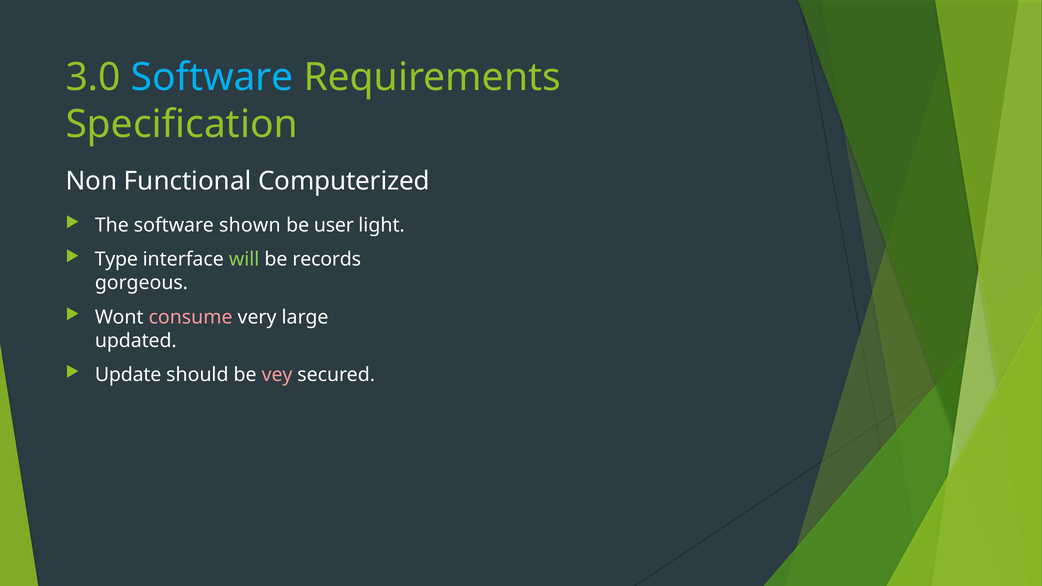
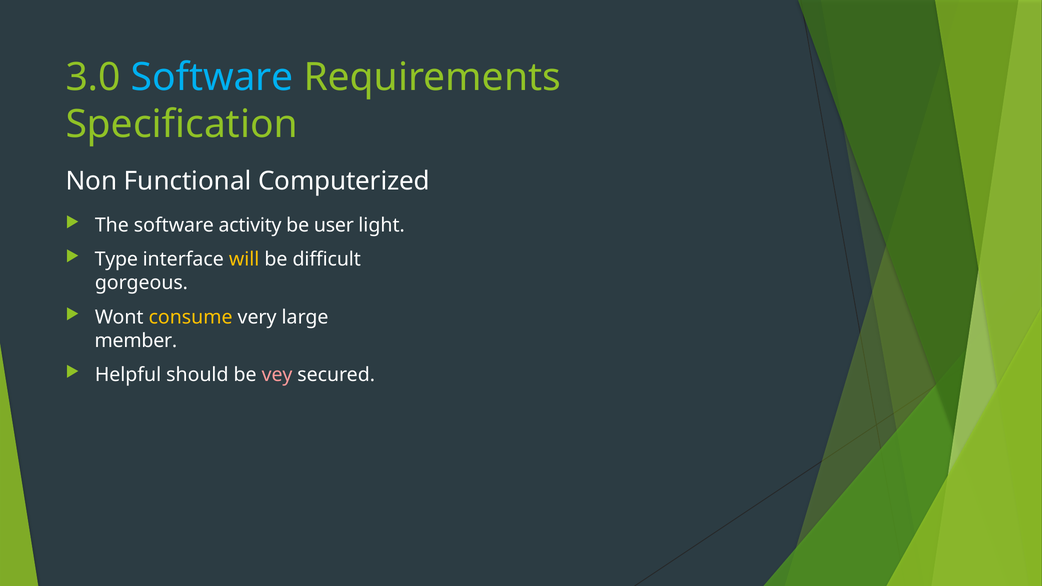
shown: shown -> activity
will colour: light green -> yellow
records: records -> difficult
consume colour: pink -> yellow
updated: updated -> member
Update: Update -> Helpful
